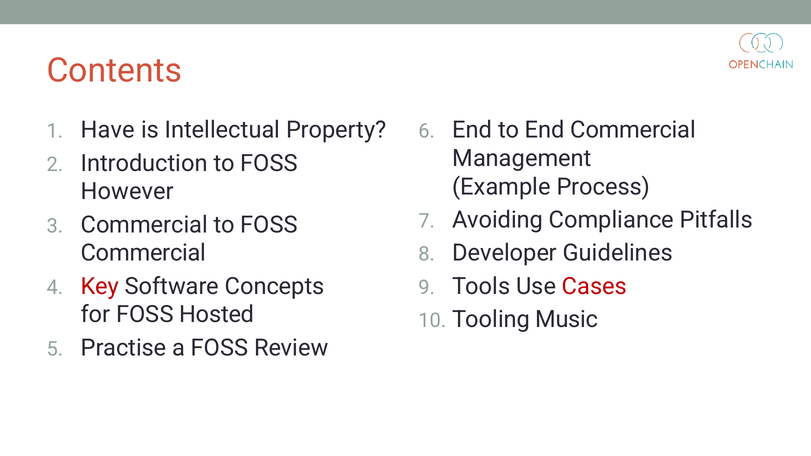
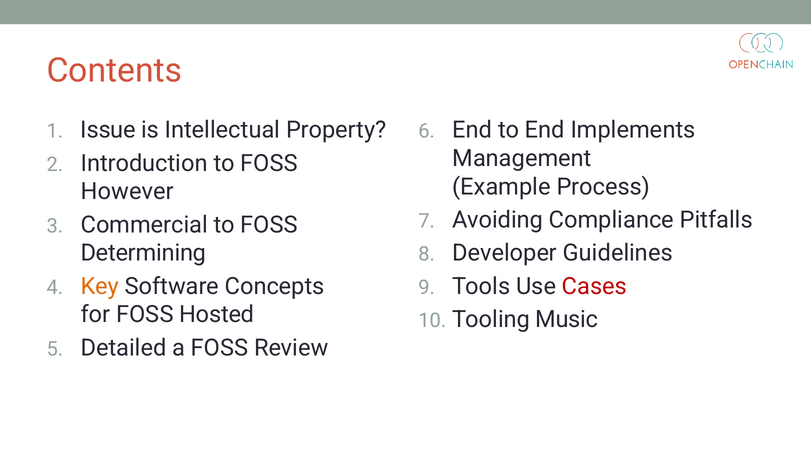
Have: Have -> Issue
End Commercial: Commercial -> Implements
Commercial at (143, 253): Commercial -> Determining
Key colour: red -> orange
Practise: Practise -> Detailed
